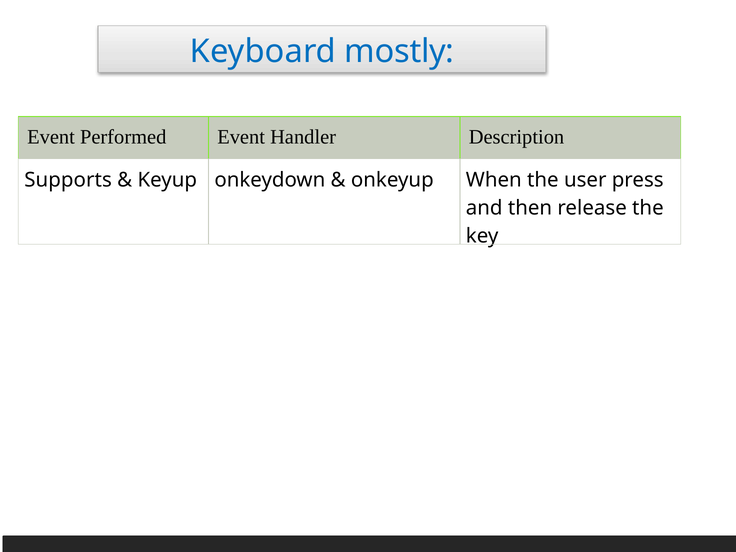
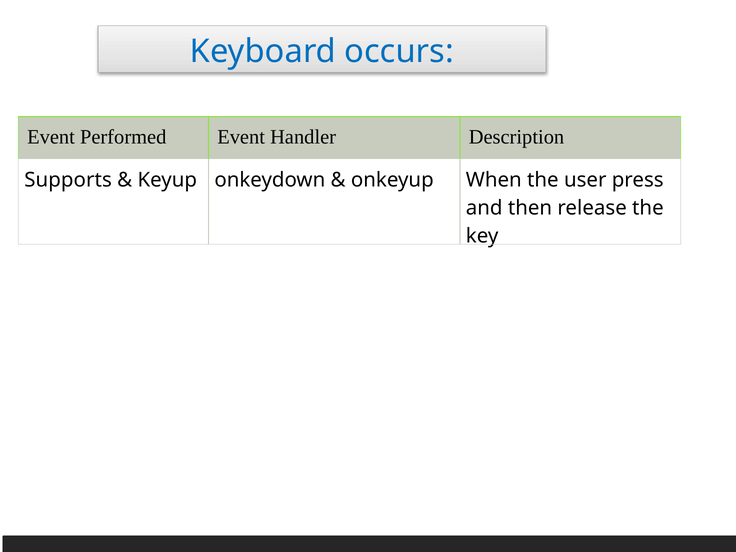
mostly: mostly -> occurs
